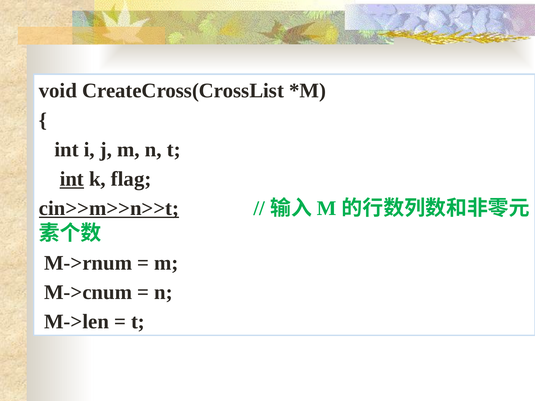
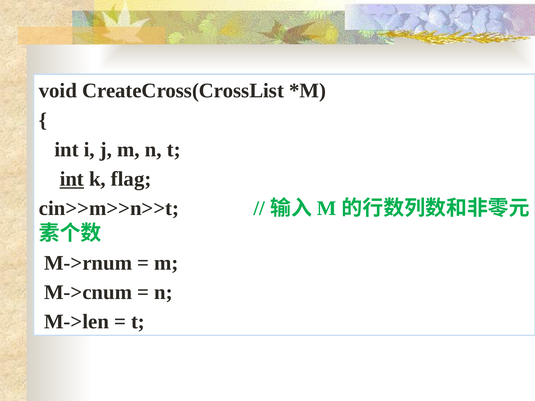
cin>>m>>n>>t underline: present -> none
